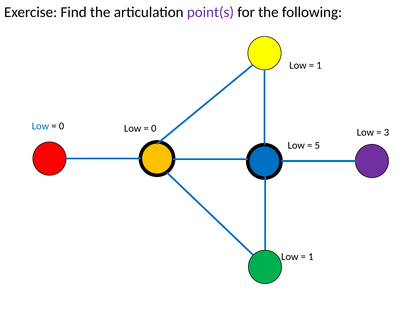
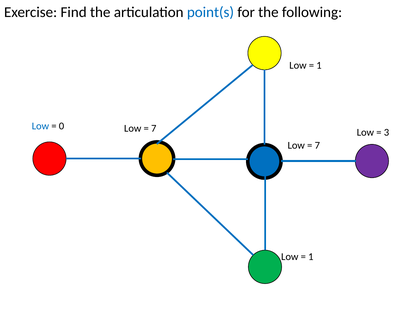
point(s colour: purple -> blue
0 at (154, 129): 0 -> 7
5 at (317, 145): 5 -> 7
